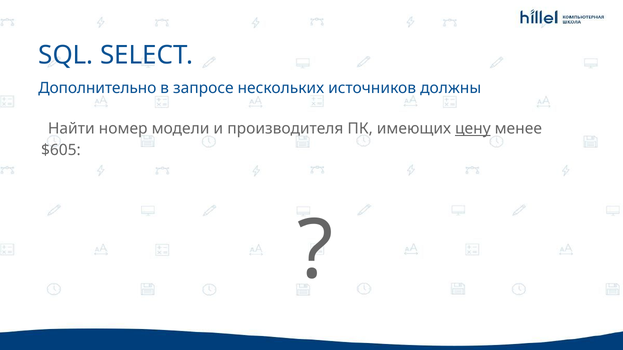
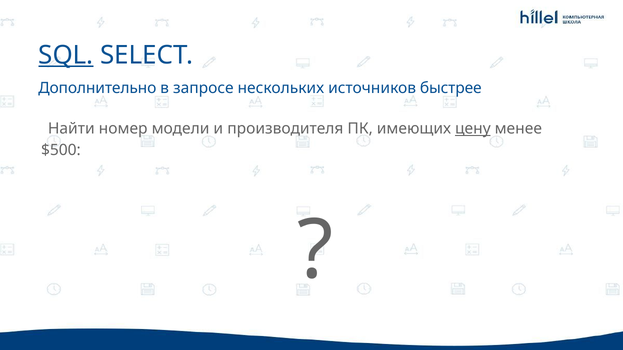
SQL underline: none -> present
должны: должны -> быстрее
$605: $605 -> $500
